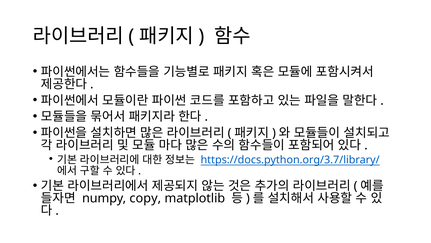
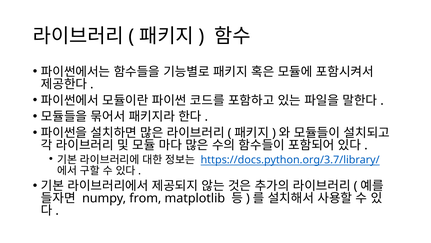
copy: copy -> from
